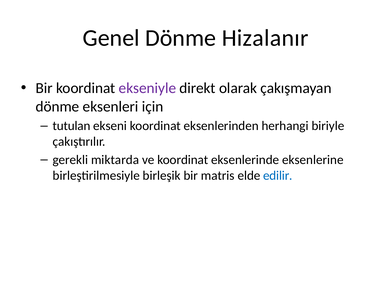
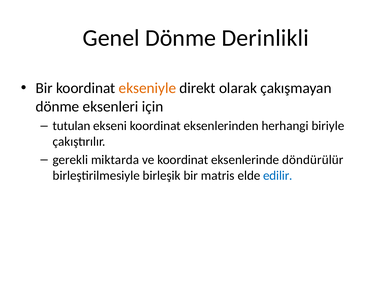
Hizalanır: Hizalanır -> Derinlikli
ekseniyle colour: purple -> orange
eksenlerine: eksenlerine -> döndürülür
